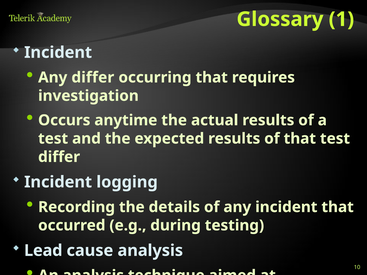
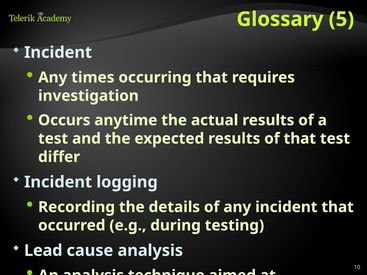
1: 1 -> 5
Any differ: differ -> times
